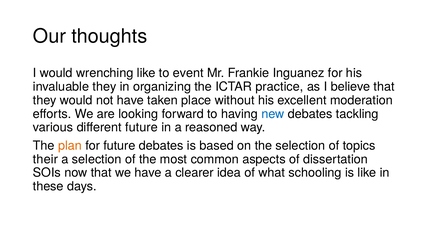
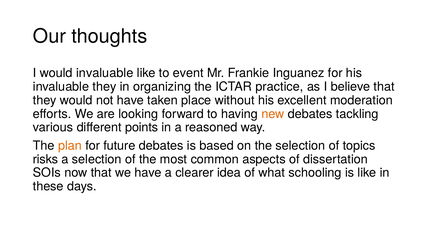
would wrenching: wrenching -> invaluable
new colour: blue -> orange
different future: future -> points
their: their -> risks
